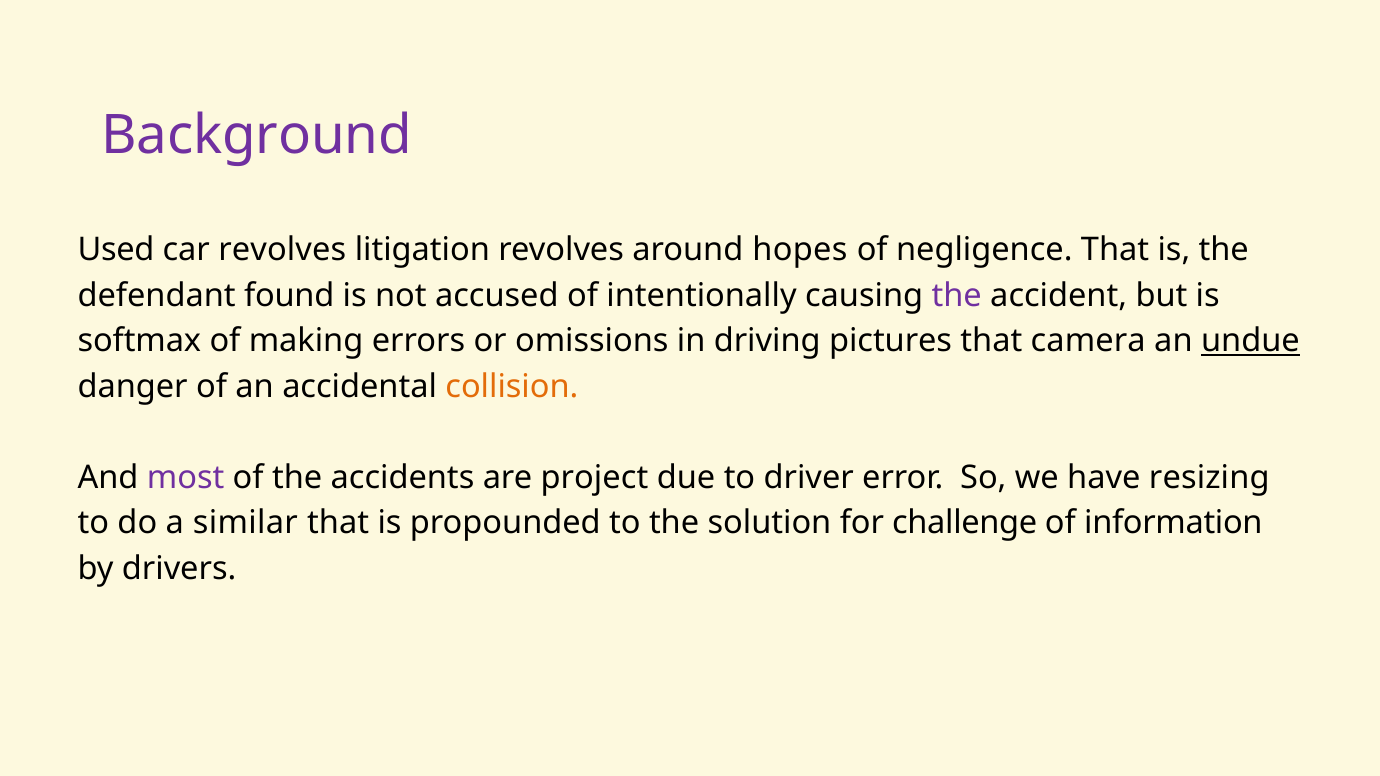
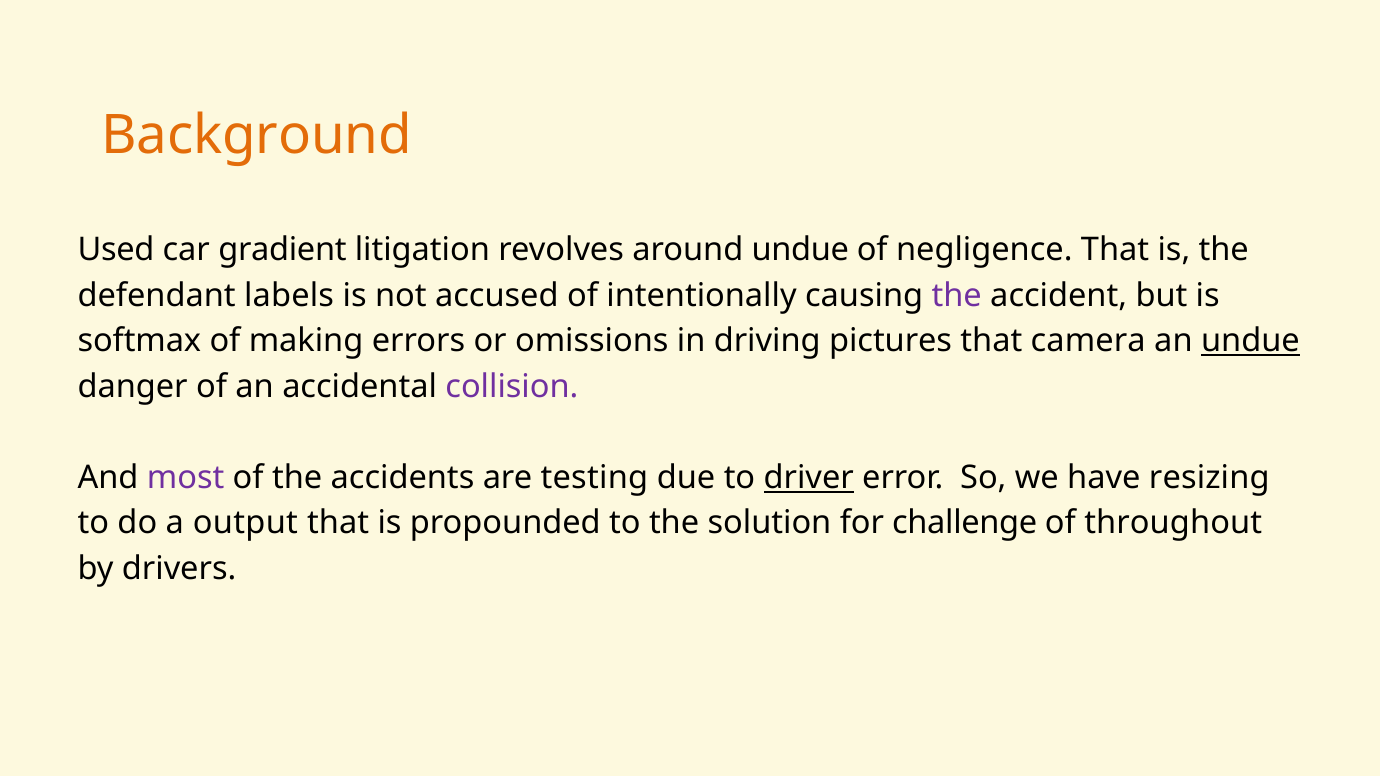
Background colour: purple -> orange
car revolves: revolves -> gradient
around hopes: hopes -> undue
found: found -> labels
collision colour: orange -> purple
project: project -> testing
driver underline: none -> present
similar: similar -> output
information: information -> throughout
